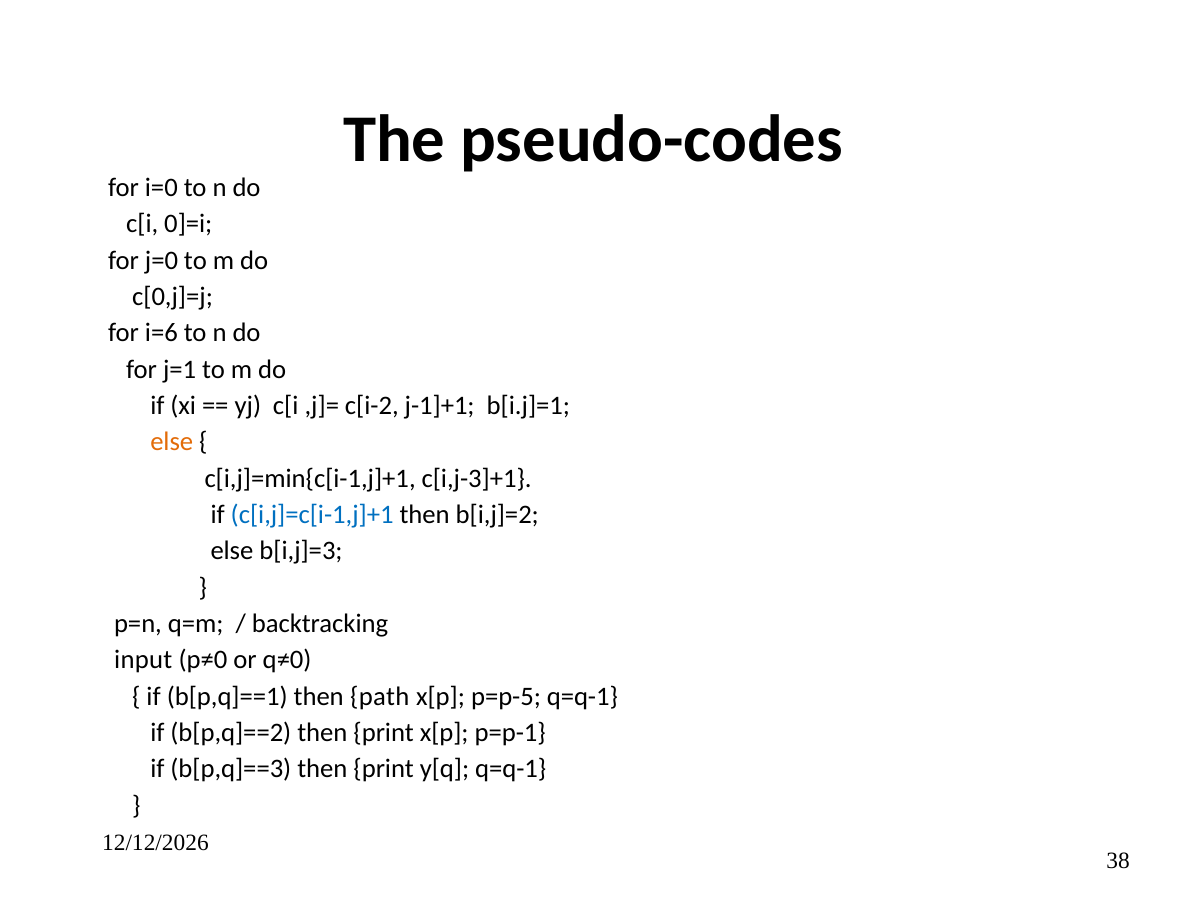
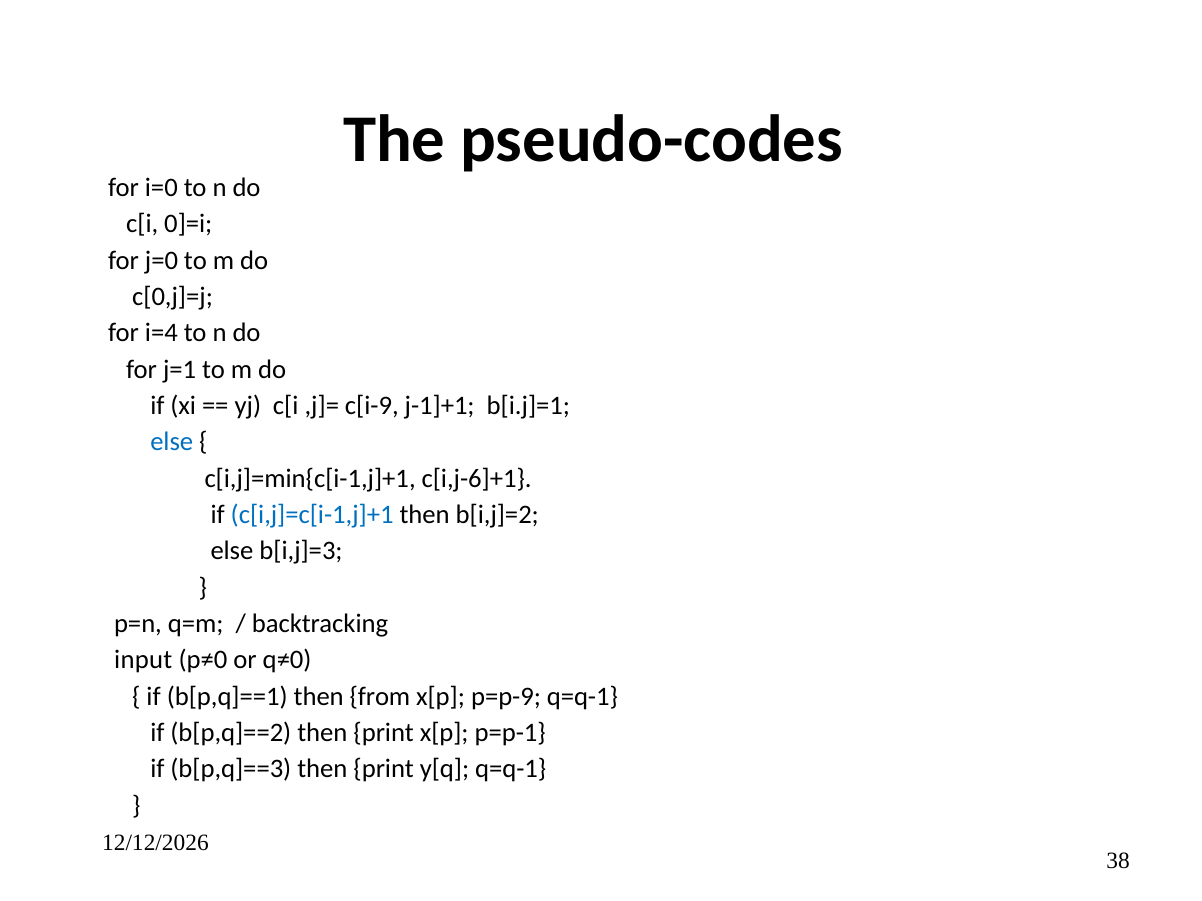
i=6: i=6 -> i=4
c[i-2: c[i-2 -> c[i-9
else at (172, 442) colour: orange -> blue
c[i,j-3]+1: c[i,j-3]+1 -> c[i,j-6]+1
path: path -> from
p=p-5: p=p-5 -> p=p-9
